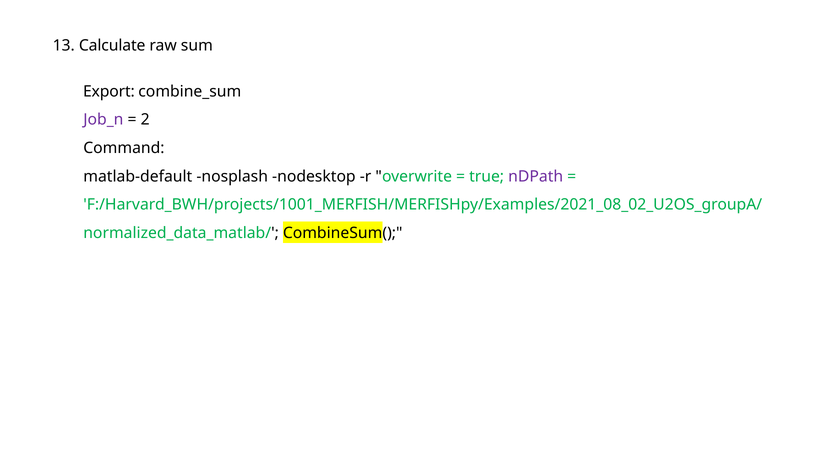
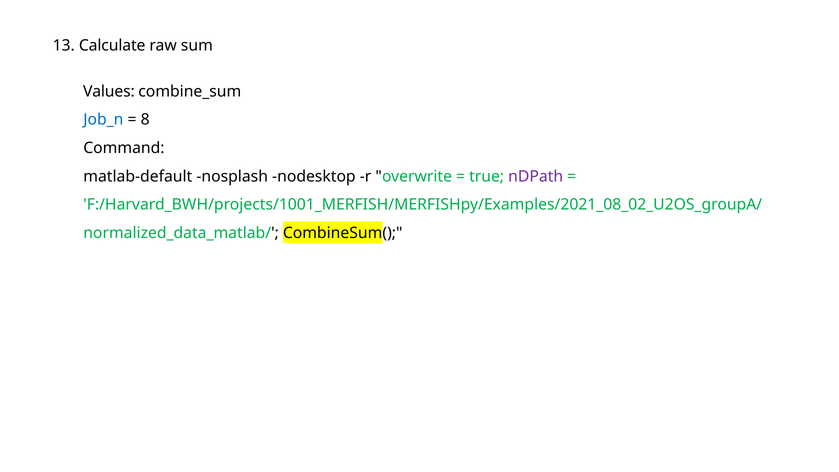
Export: Export -> Values
Job_n colour: purple -> blue
2: 2 -> 8
